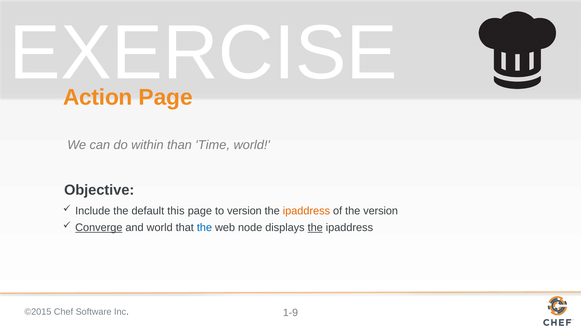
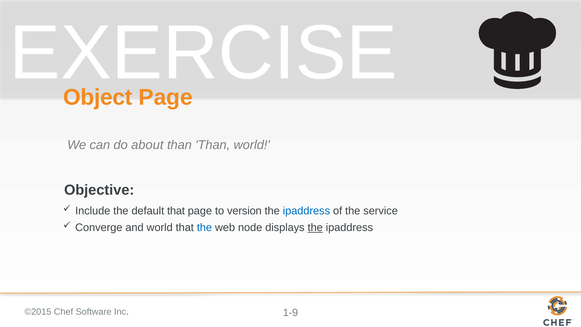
Action: Action -> Object
within: within -> about
than Time: Time -> Than
default this: this -> that
ipaddress at (306, 211) colour: orange -> blue
the version: version -> service
Converge underline: present -> none
